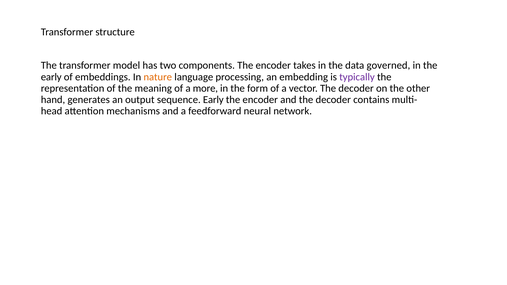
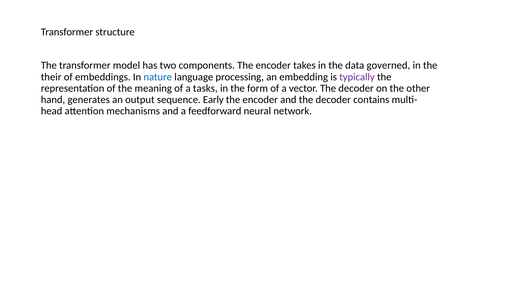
early at (51, 77): early -> their
nature colour: orange -> blue
more: more -> tasks
